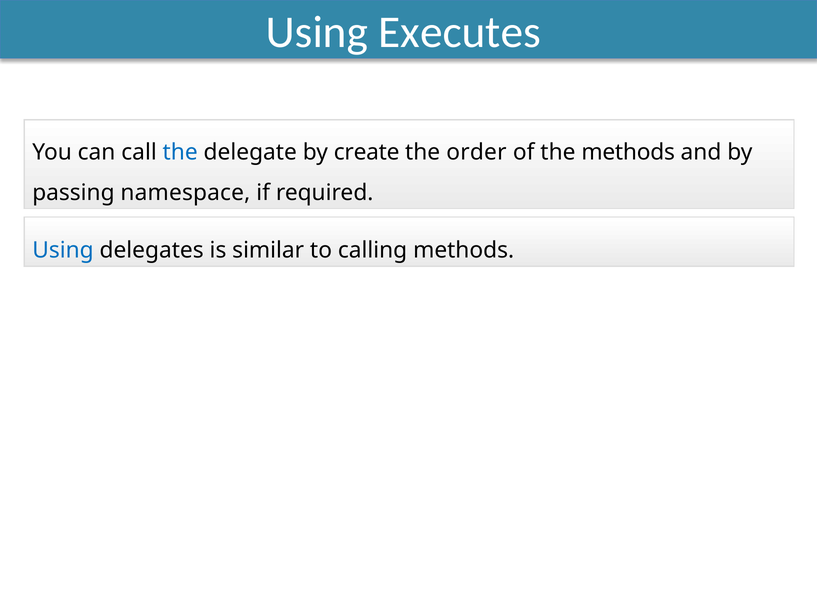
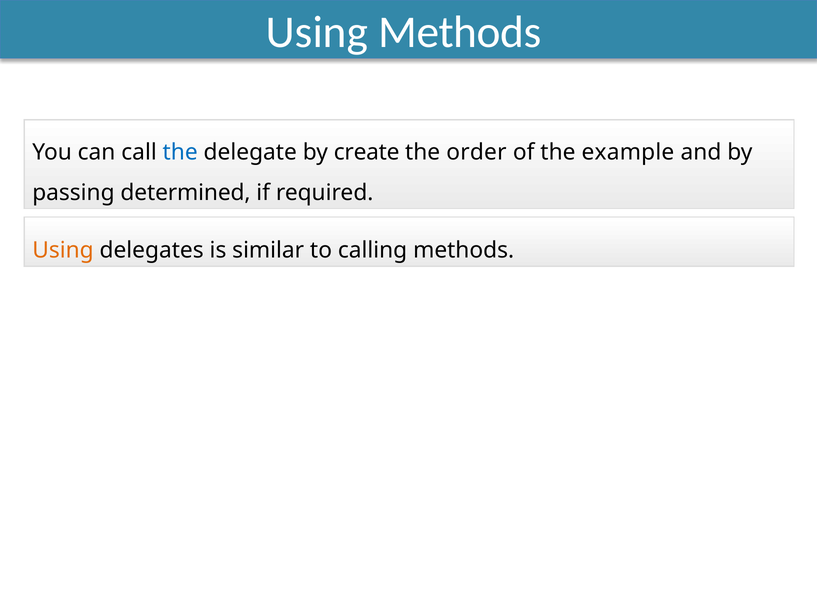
Using Executes: Executes -> Methods
the methods: methods -> example
namespace: namespace -> determined
Using at (63, 250) colour: blue -> orange
